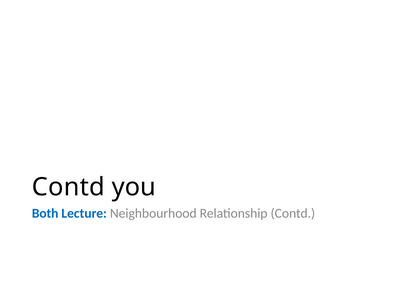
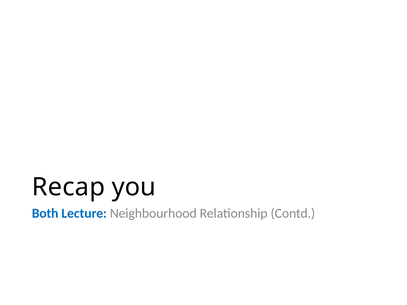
Contd at (68, 187): Contd -> Recap
